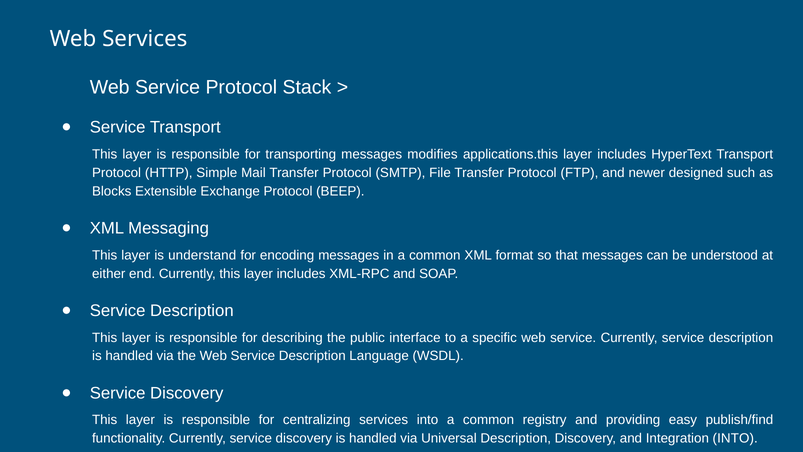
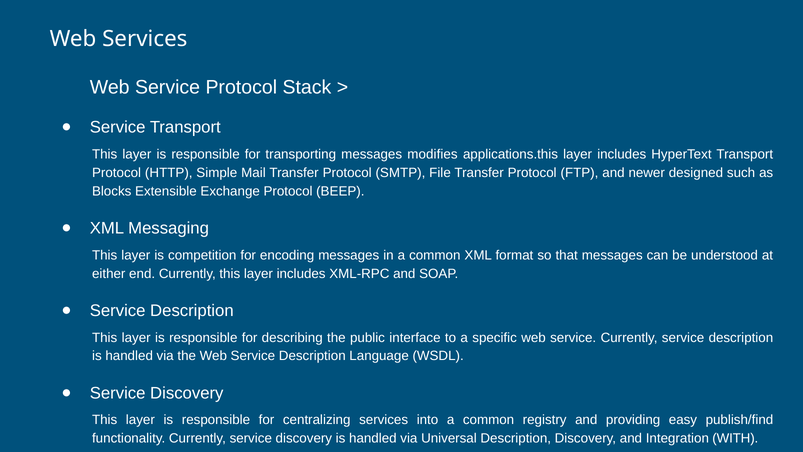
understand: understand -> competition
Integration INTO: INTO -> WITH
